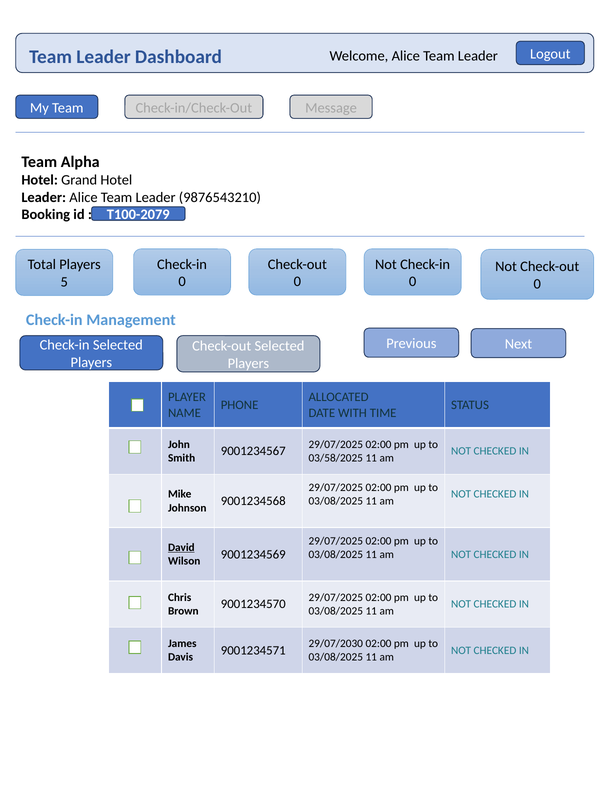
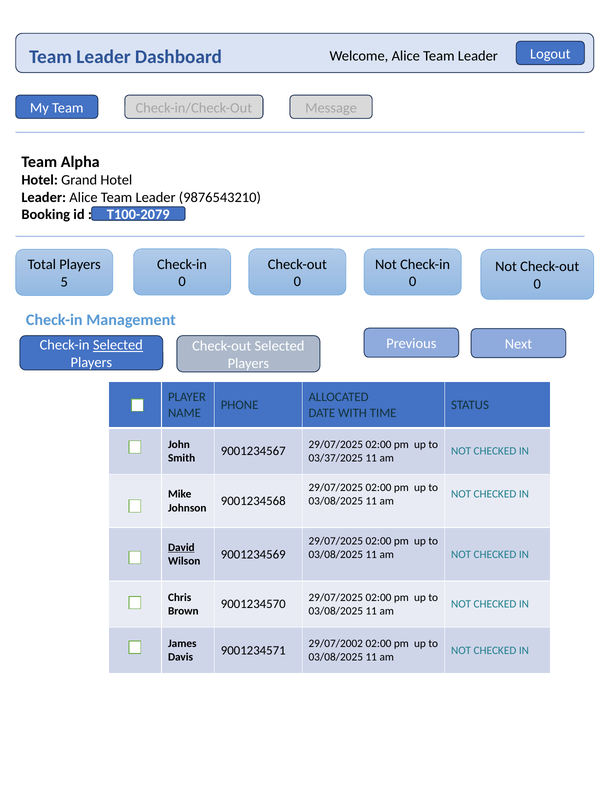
Selected at (118, 345) underline: none -> present
03/58/2025: 03/58/2025 -> 03/37/2025
29/07/2030: 29/07/2030 -> 29/07/2002
